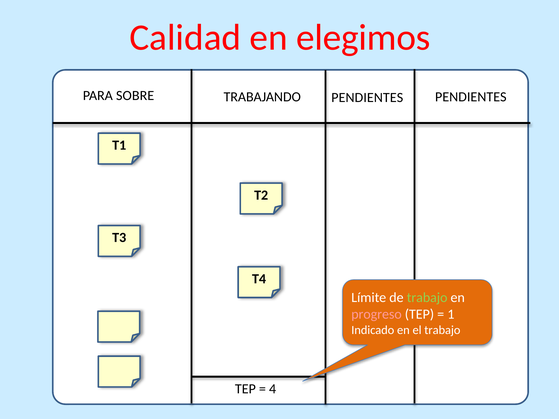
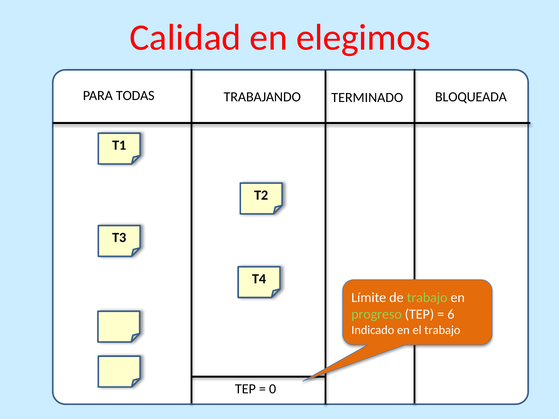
SOBRE: SOBRE -> TODAS
TRABAJANDO PENDIENTES: PENDIENTES -> BLOQUEADA
PENDIENTES at (367, 98): PENDIENTES -> TERMINADO
progreso colour: pink -> light green
1: 1 -> 6
4: 4 -> 0
